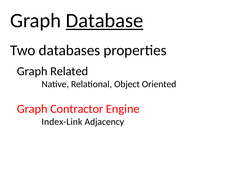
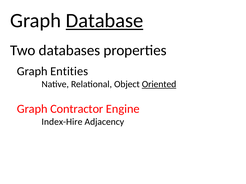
Related: Related -> Entities
Oriented underline: none -> present
Index-Link: Index-Link -> Index-Hire
